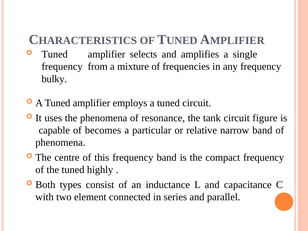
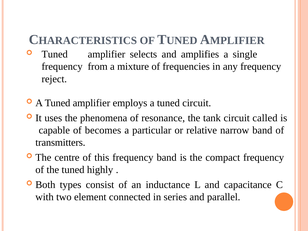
bulky: bulky -> reject
figure: figure -> called
phenomena at (60, 143): phenomena -> transmitters
